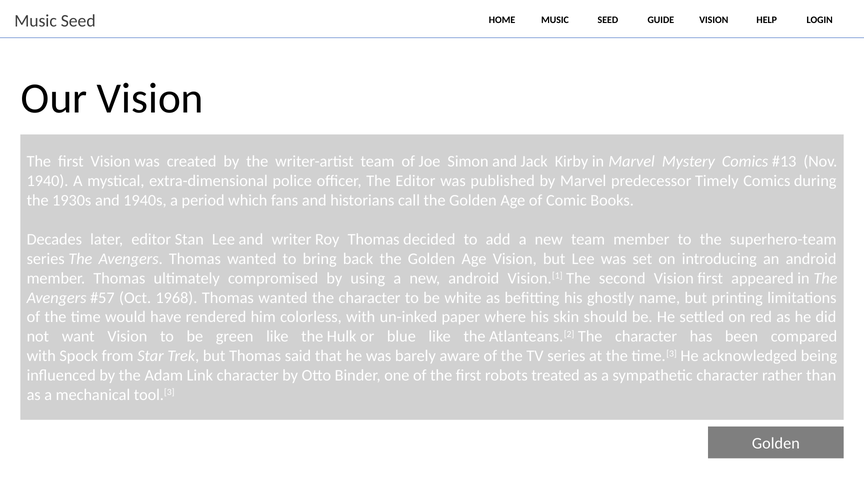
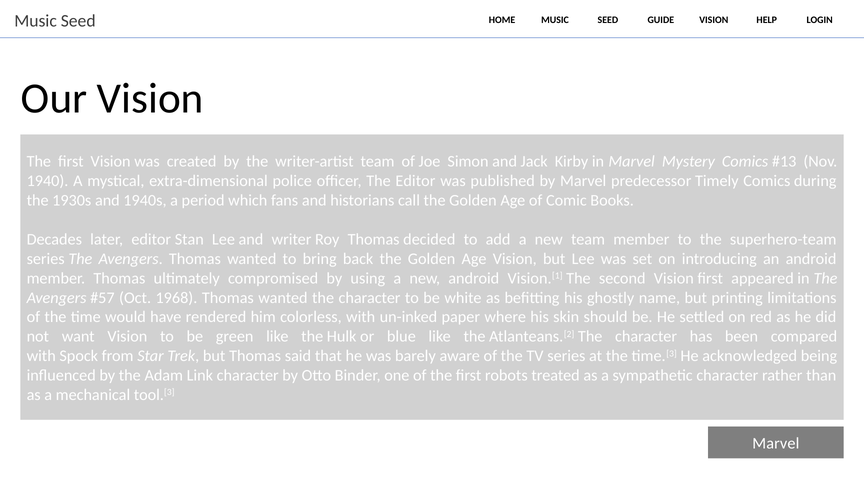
Golden at (776, 444): Golden -> Marvel
